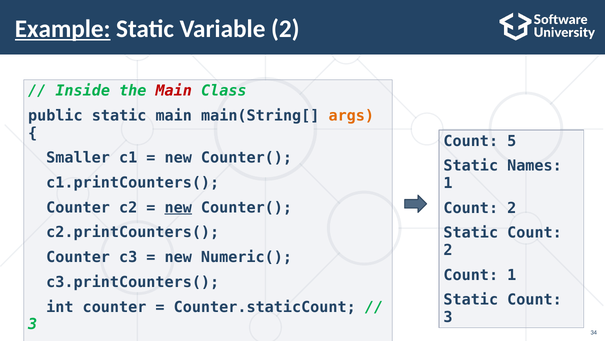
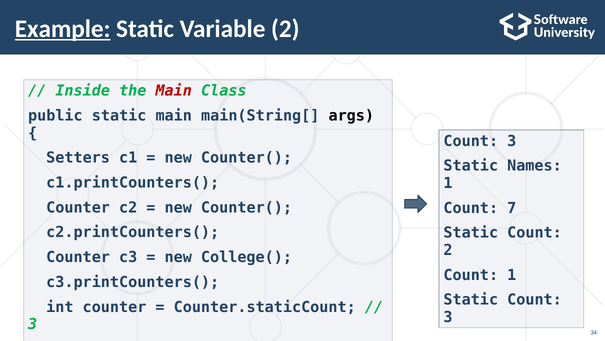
args colour: orange -> black
5 at (512, 141): 5 -> 3
Smaller: Smaller -> Setters
new at (178, 207) underline: present -> none
2 at (512, 208): 2 -> 7
Numeric(: Numeric( -> College(
